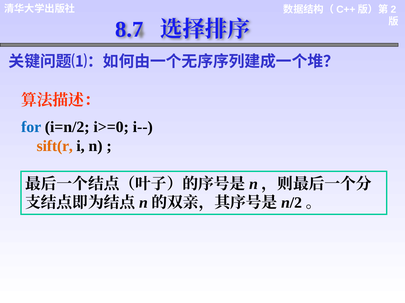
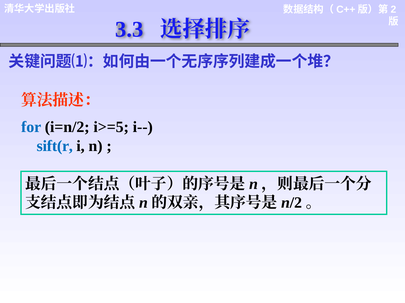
8.7: 8.7 -> 3.3
i>=0: i>=0 -> i>=5
sift(r colour: orange -> blue
